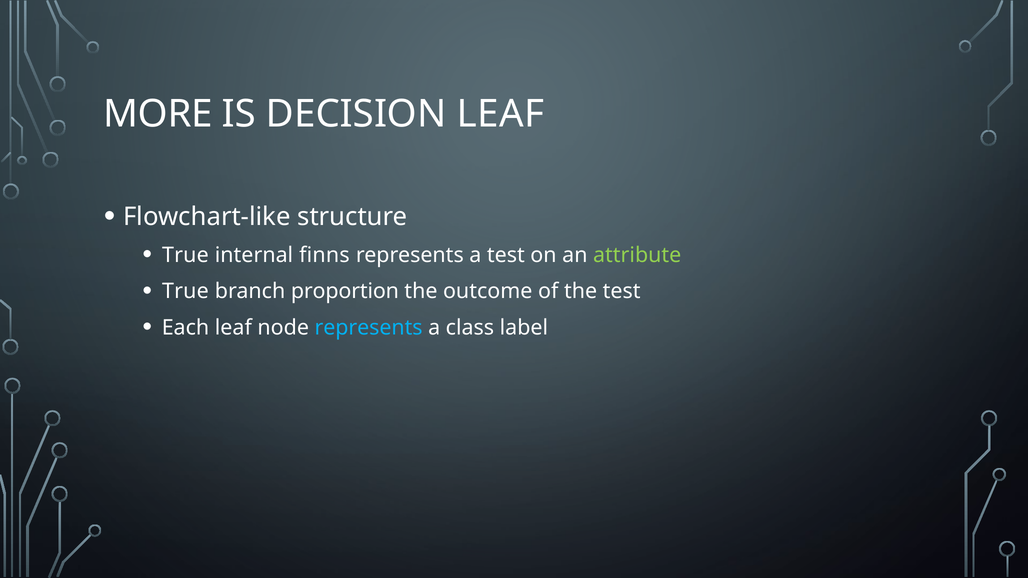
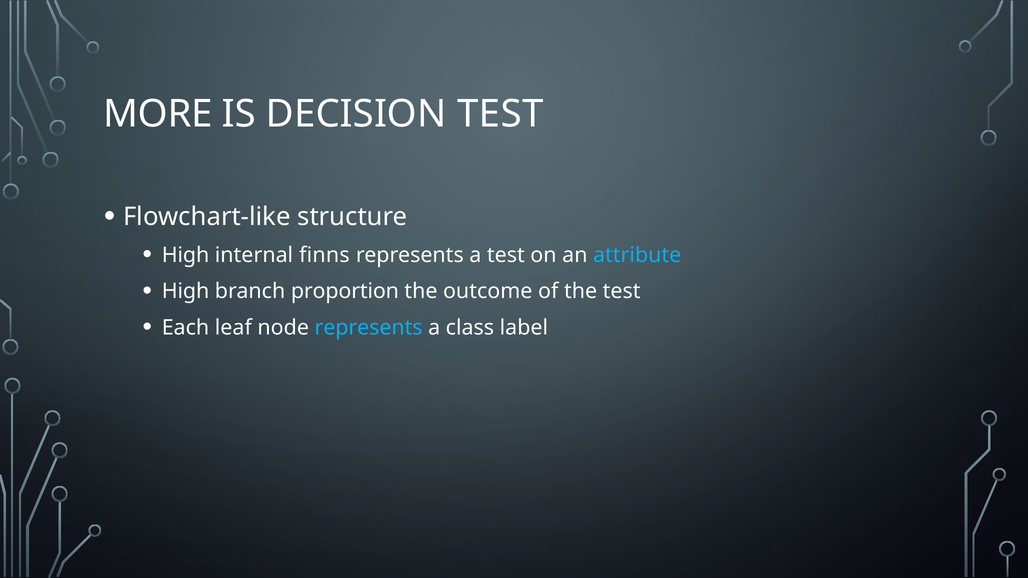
DECISION LEAF: LEAF -> TEST
True at (185, 255): True -> High
attribute colour: light green -> light blue
True at (185, 292): True -> High
